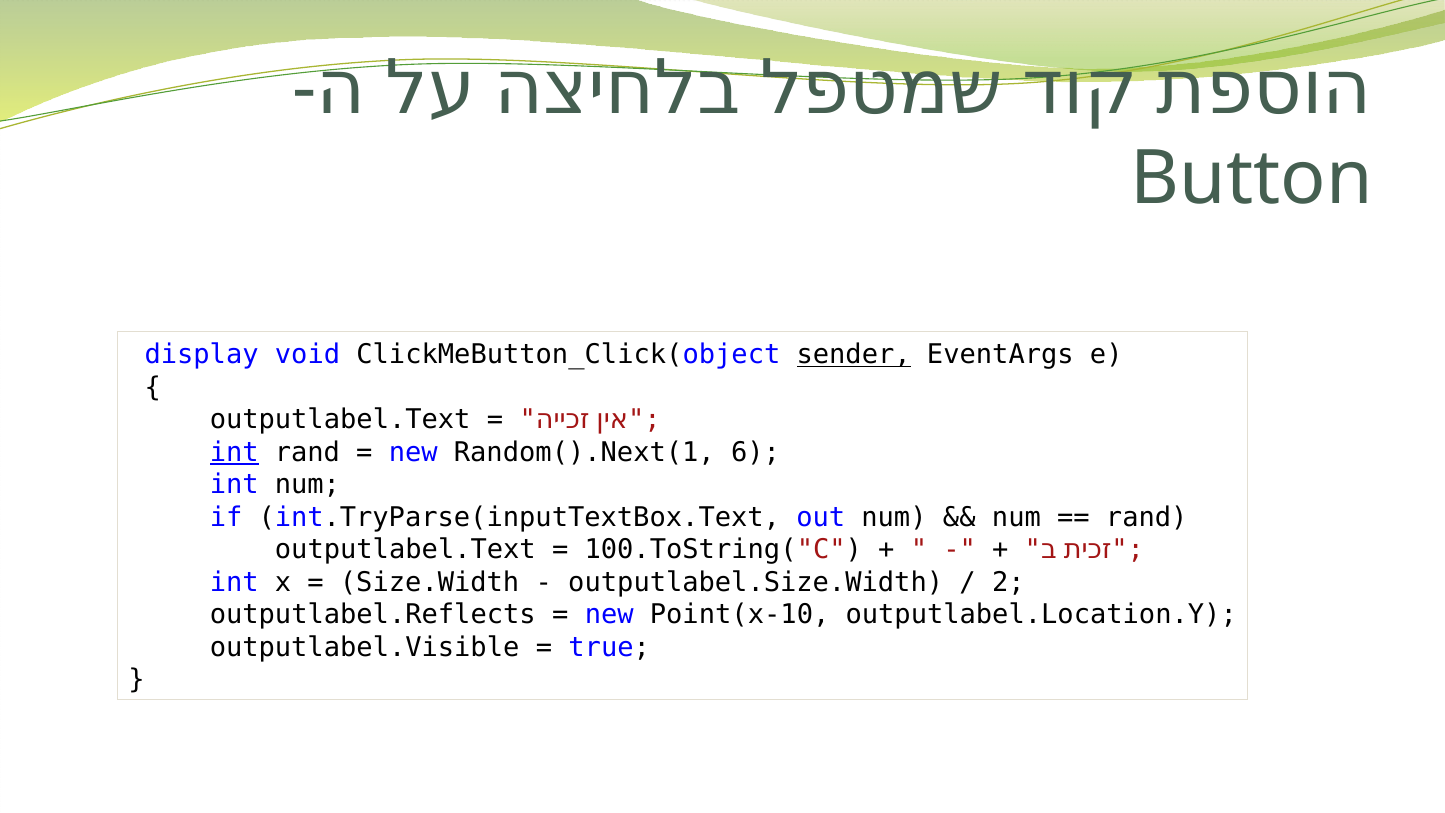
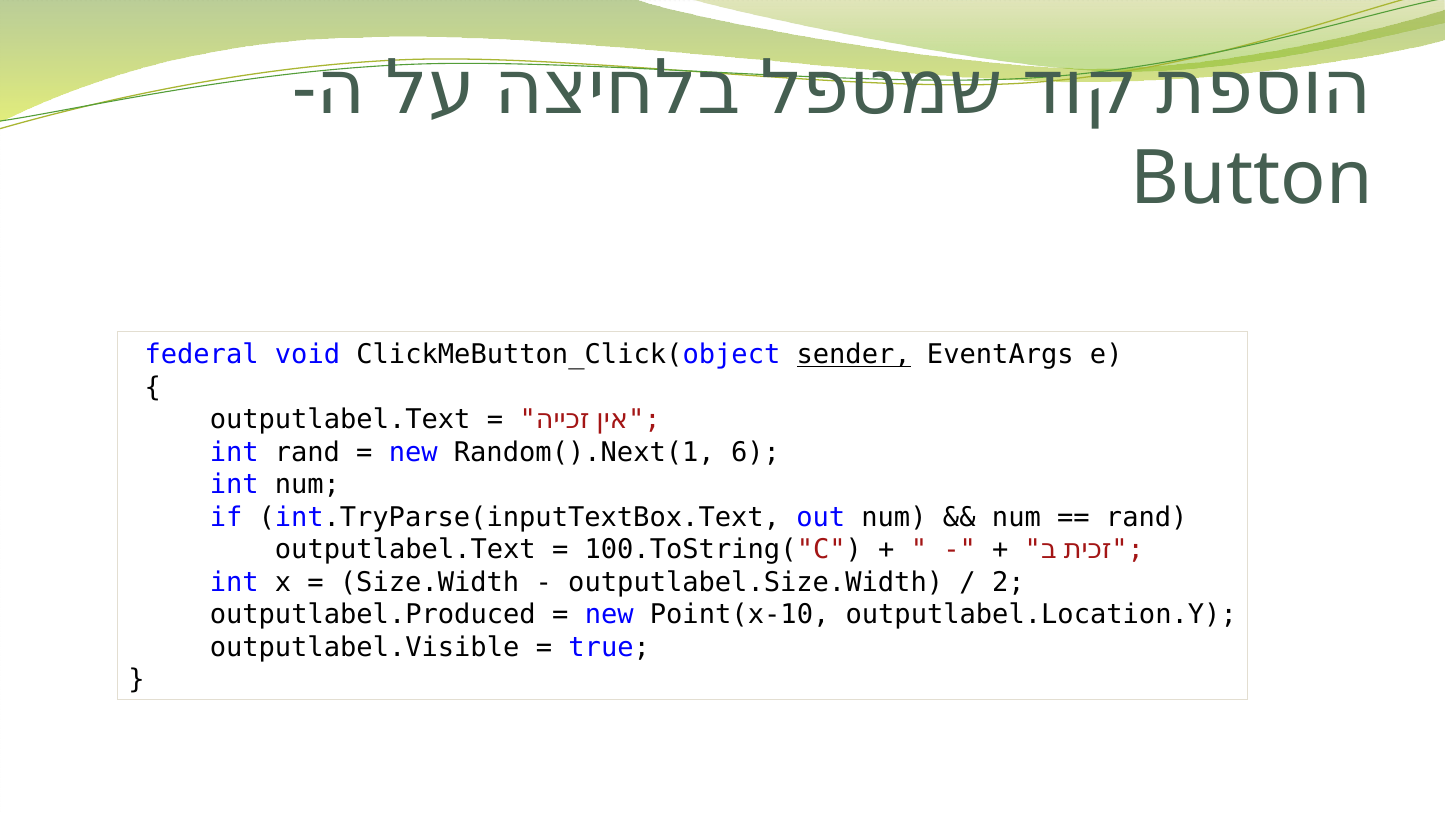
display: display -> federal
int at (234, 452) underline: present -> none
outputlabel.Reflects: outputlabel.Reflects -> outputlabel.Produced
